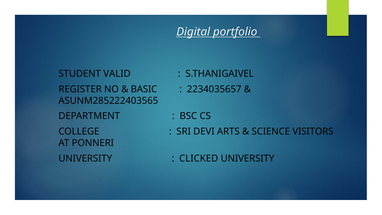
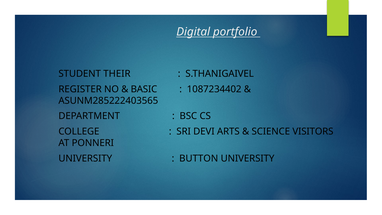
VALID: VALID -> THEIR
2234035657: 2234035657 -> 1087234402
CLICKED: CLICKED -> BUTTON
